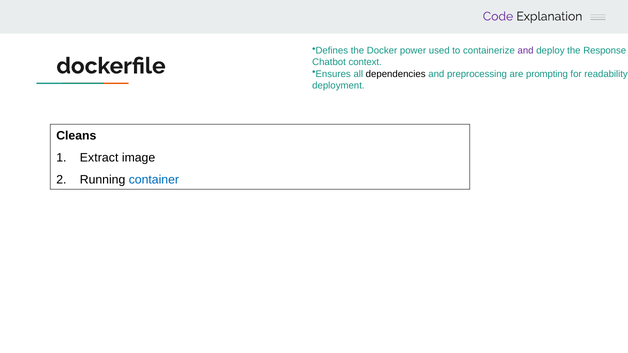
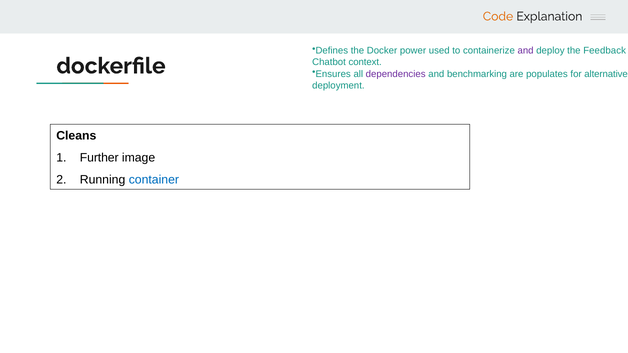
Code colour: purple -> orange
Response: Response -> Feedback
dependencies colour: black -> purple
preprocessing: preprocessing -> benchmarking
prompting: prompting -> populates
readability: readability -> alternative
Extract: Extract -> Further
